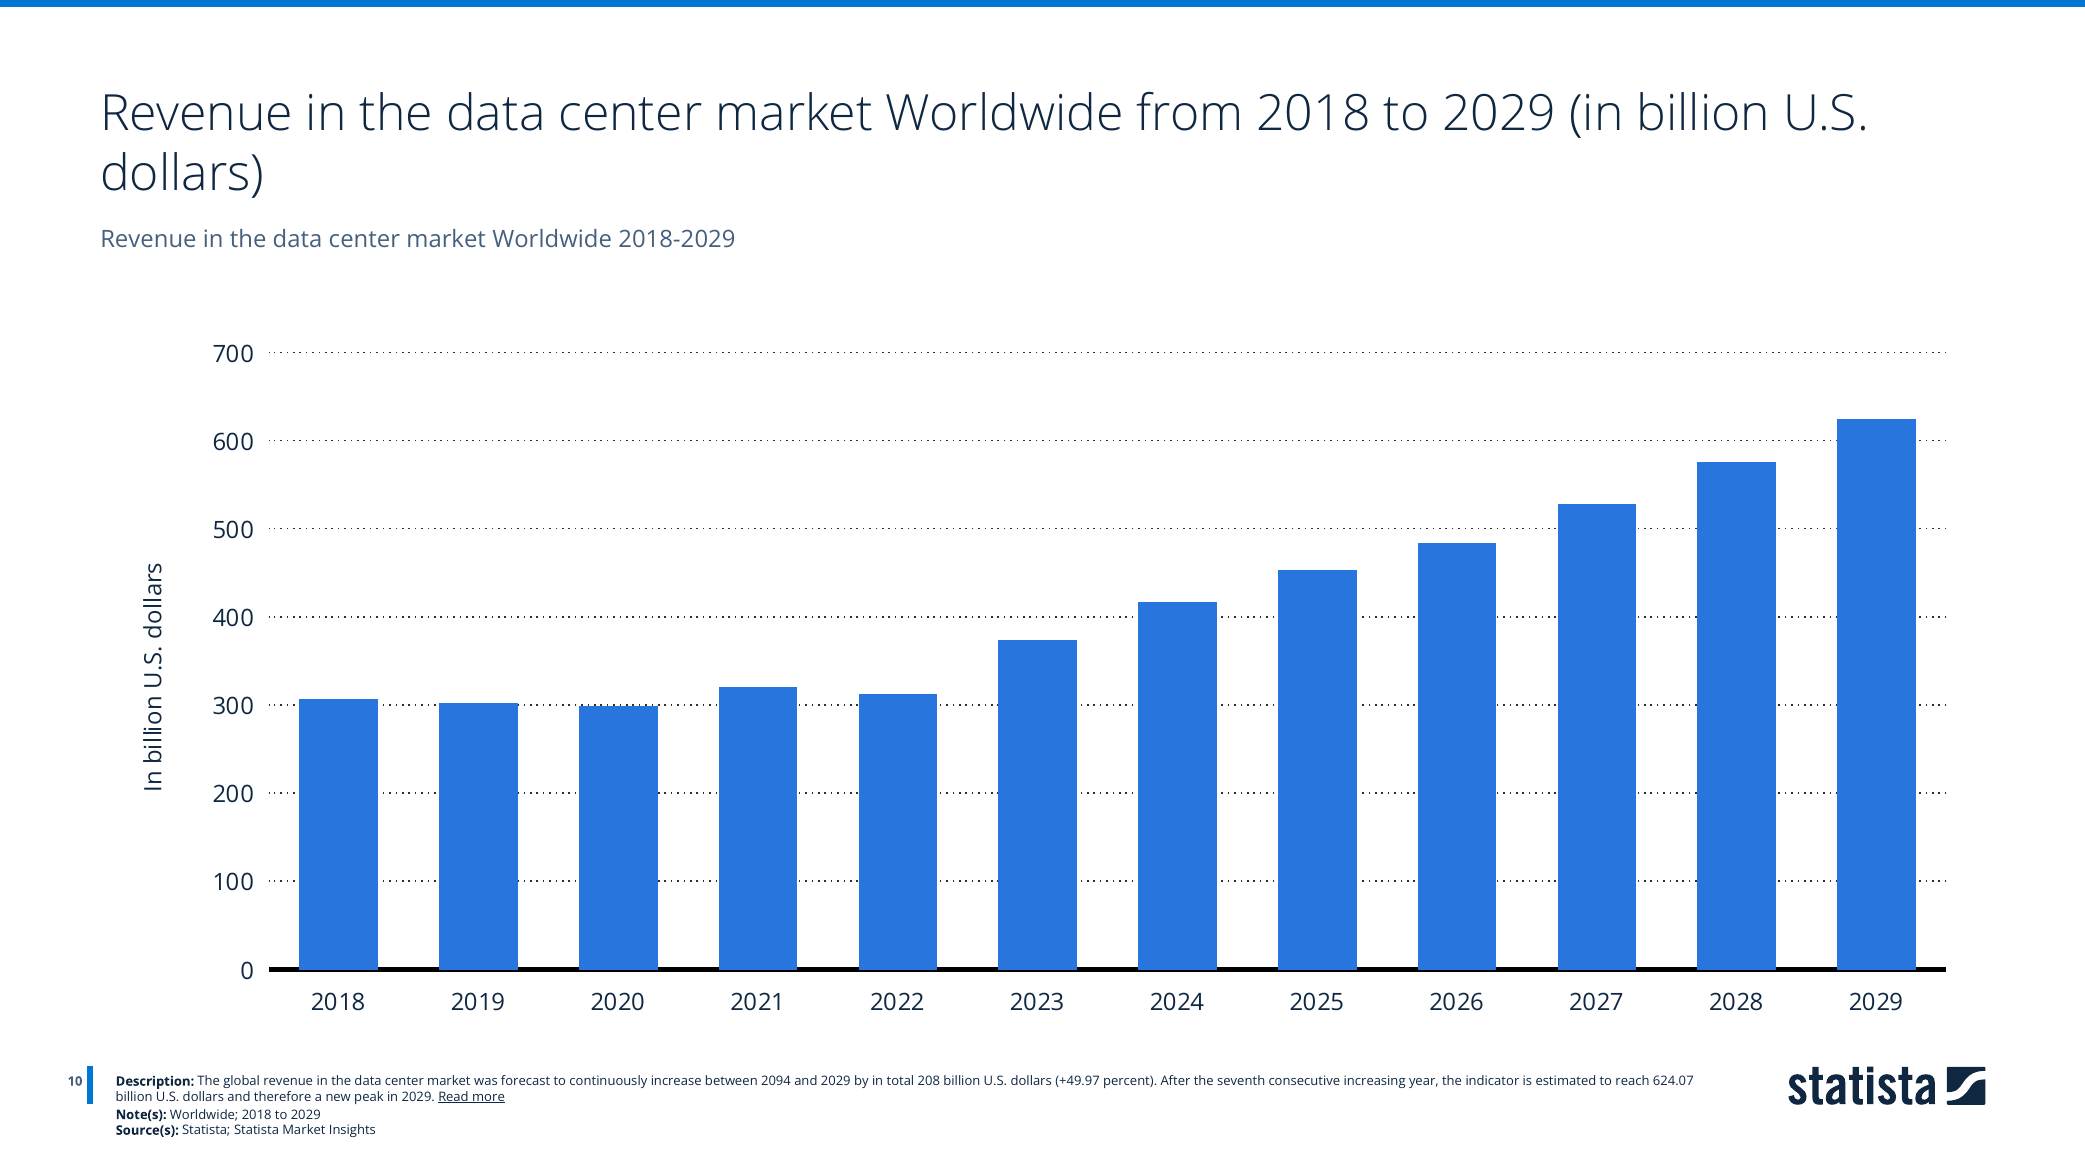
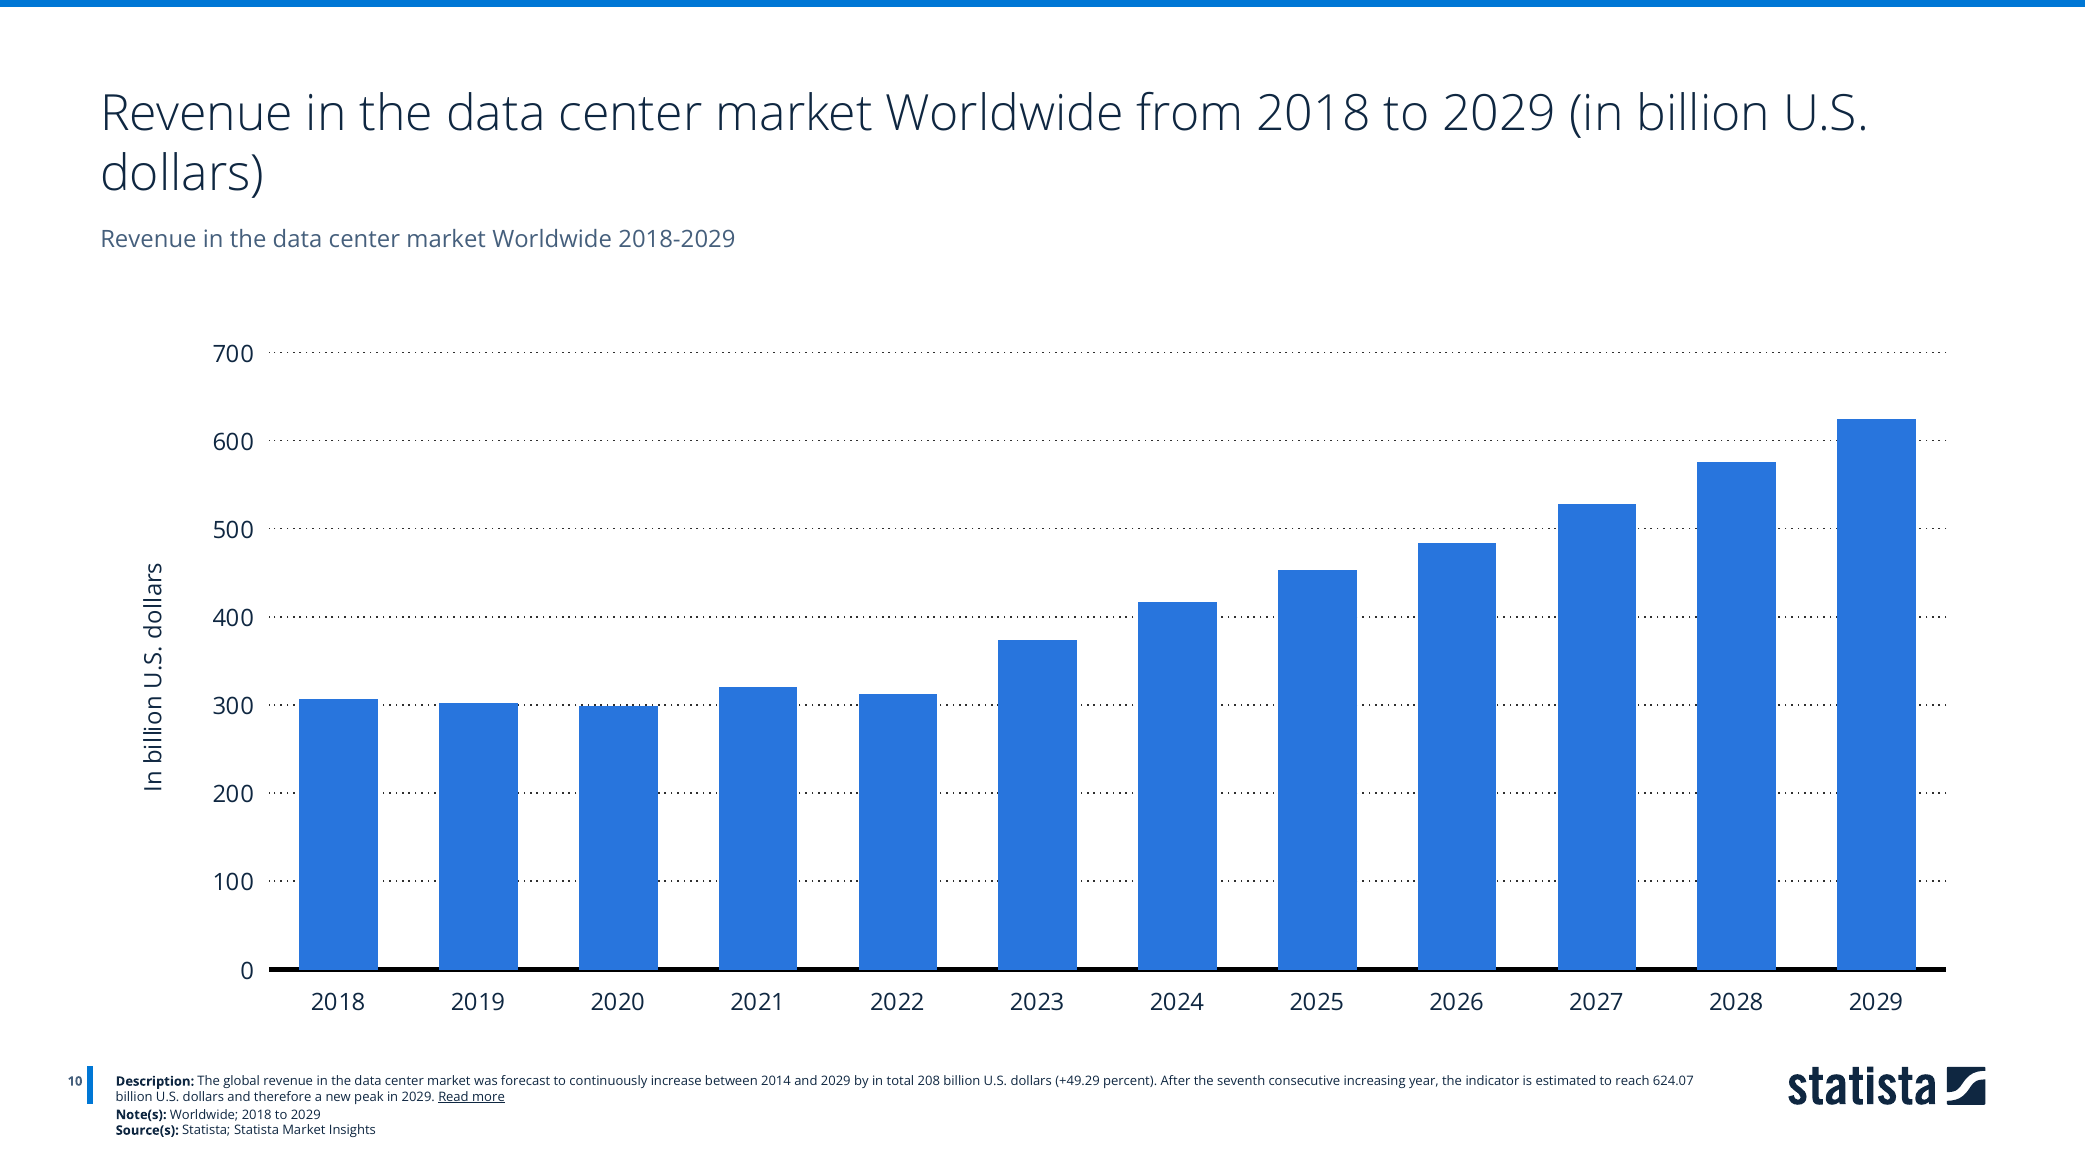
2094: 2094 -> 2014
+49.97: +49.97 -> +49.29
